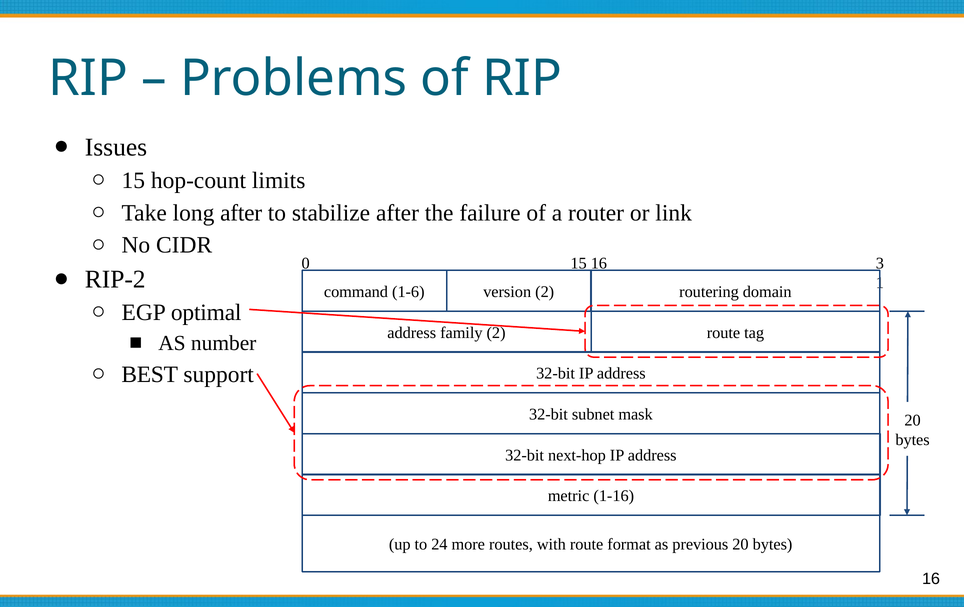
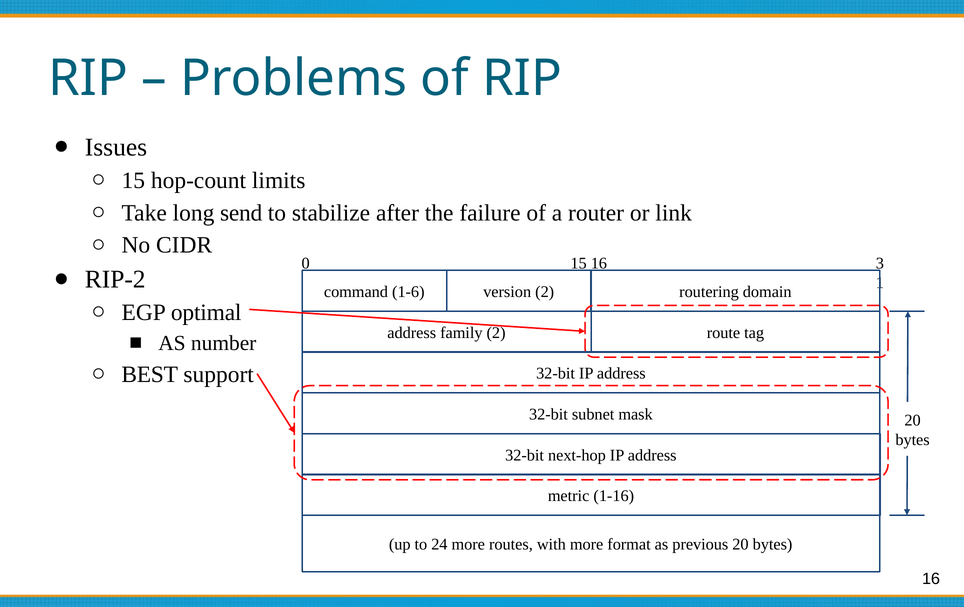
long after: after -> send
with route: route -> more
